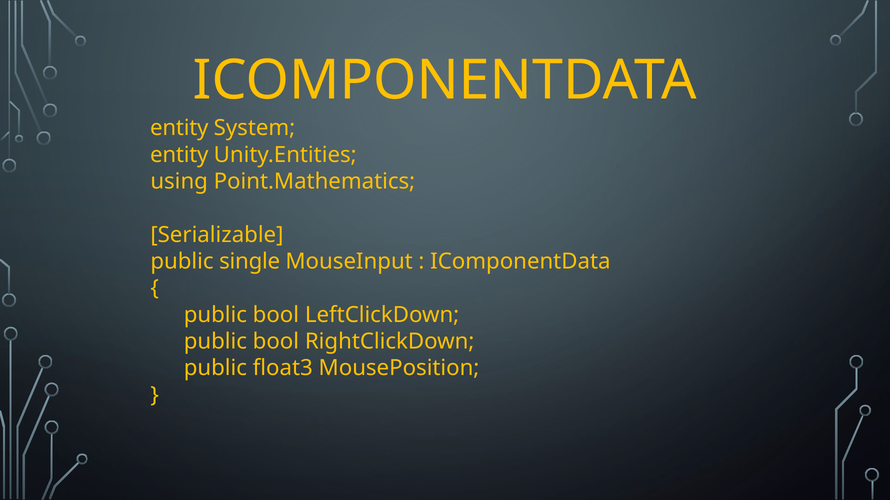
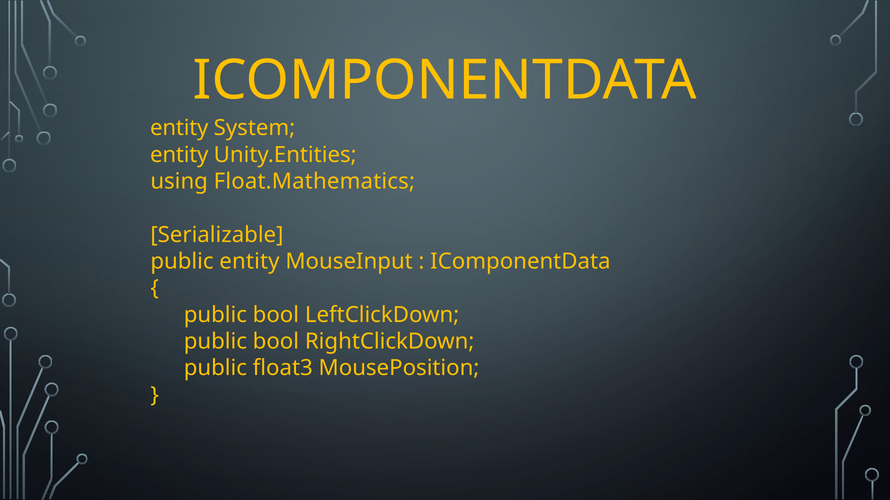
Point.Mathematics: Point.Mathematics -> Float.Mathematics
public single: single -> entity
